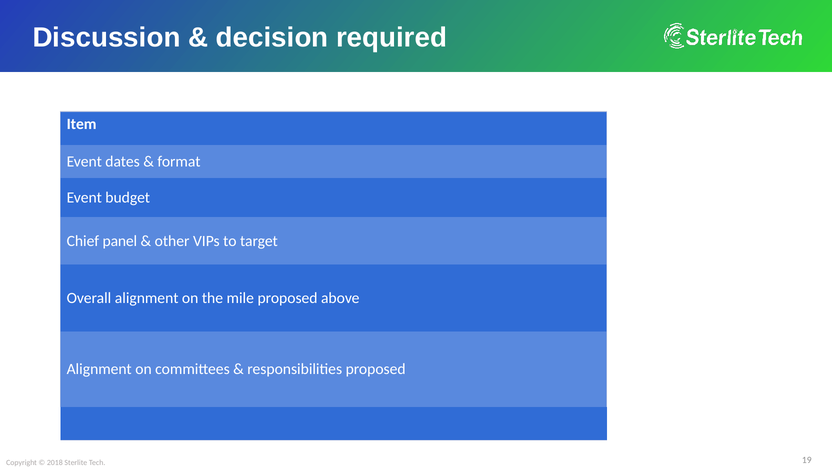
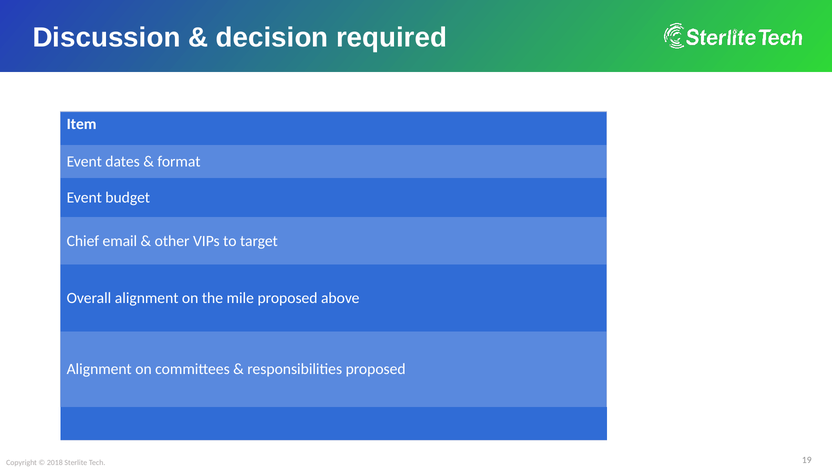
panel: panel -> email
